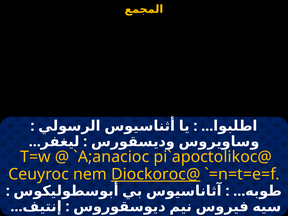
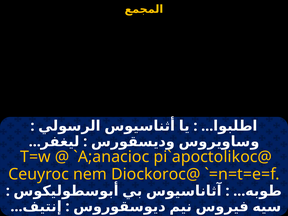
Diockoroc@ underline: present -> none
